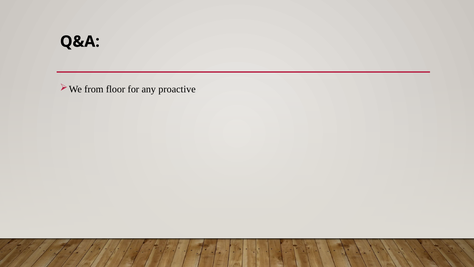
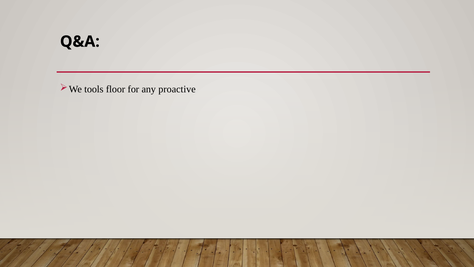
from: from -> tools
